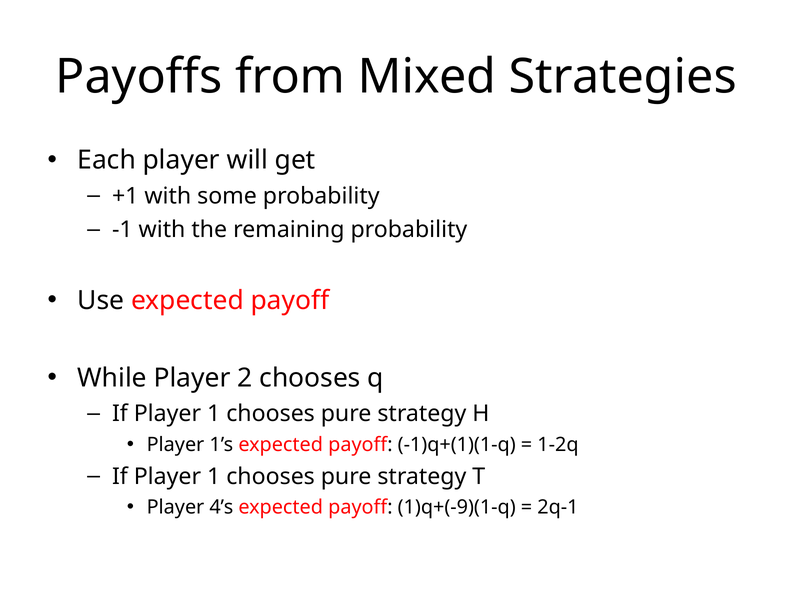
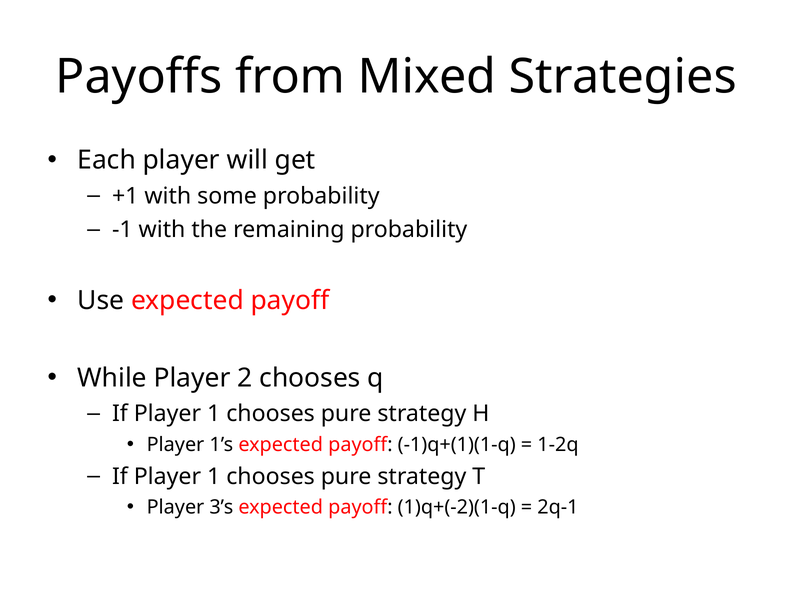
4’s: 4’s -> 3’s
1)q+(-9)(1-q: 1)q+(-9)(1-q -> 1)q+(-2)(1-q
